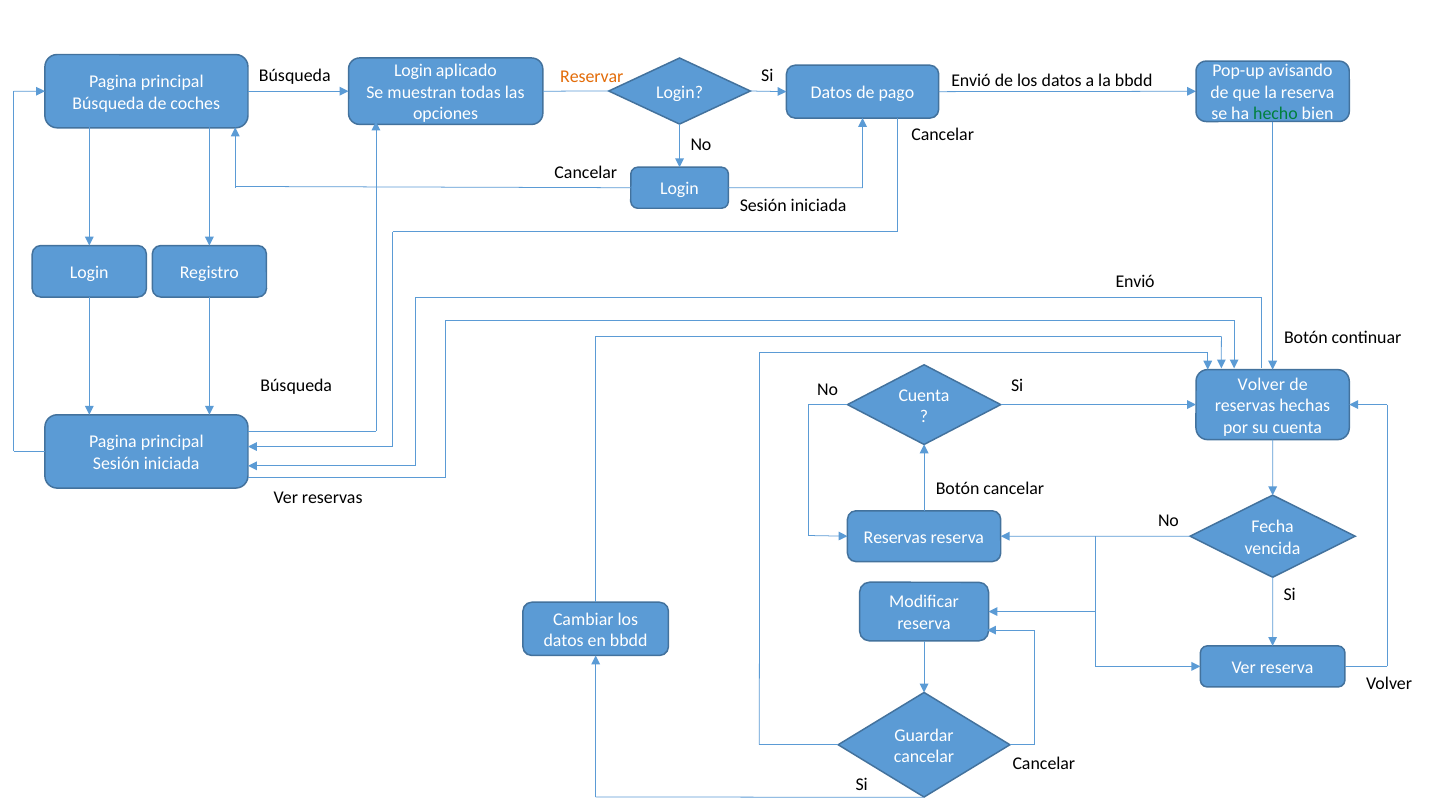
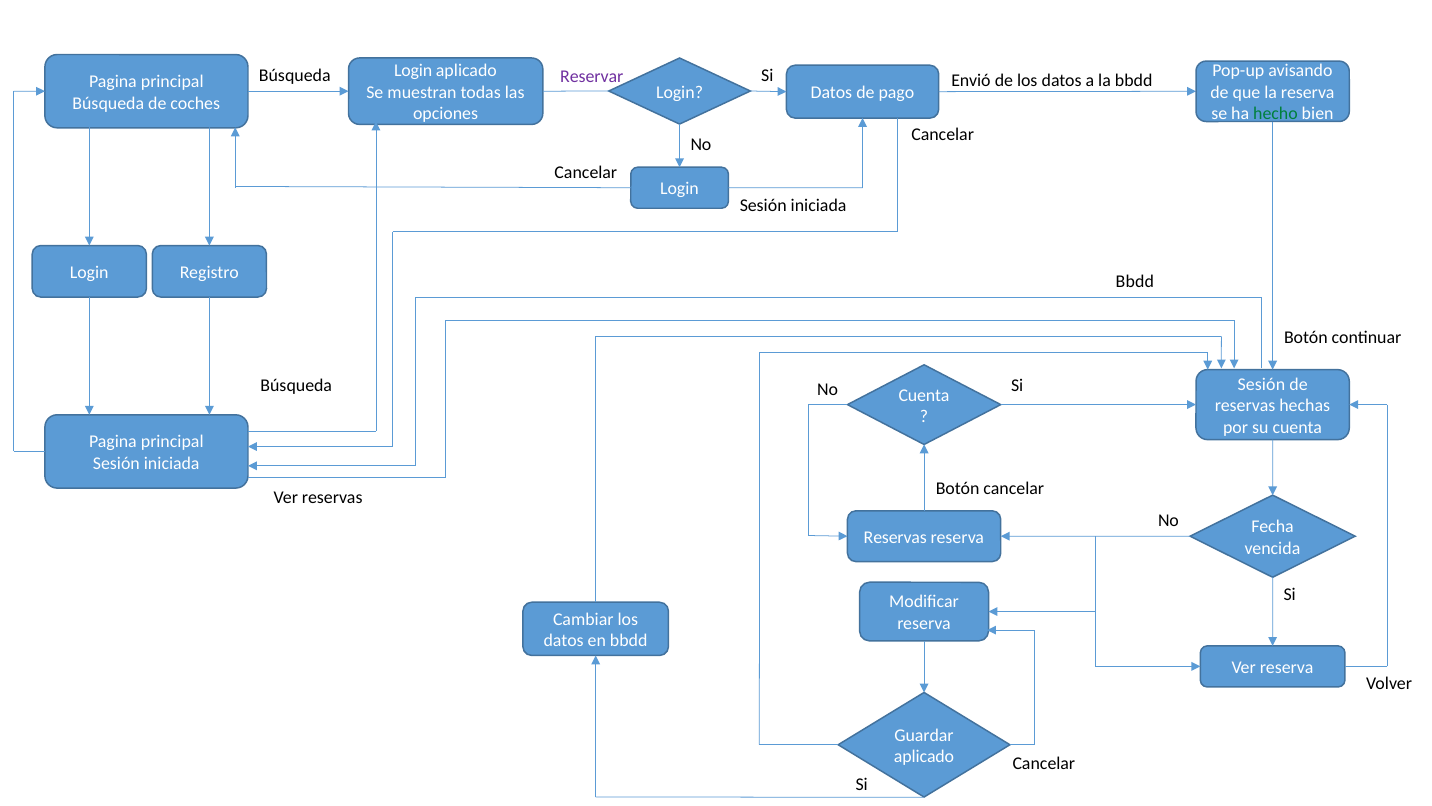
Reservar colour: orange -> purple
Envió at (1135, 282): Envió -> Bbdd
Volver at (1261, 384): Volver -> Sesión
cancelar at (924, 756): cancelar -> aplicado
